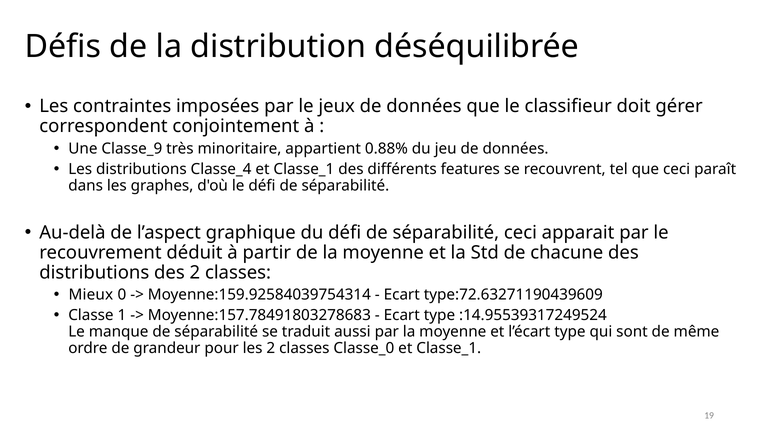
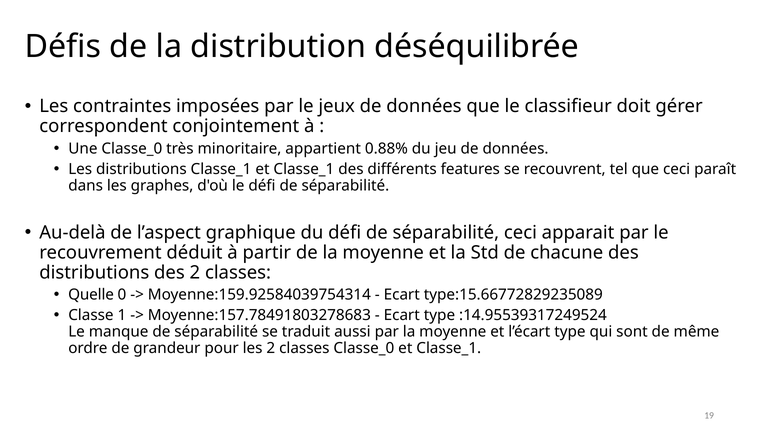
Une Classe_9: Classe_9 -> Classe_0
distributions Classe_4: Classe_4 -> Classe_1
Mieux: Mieux -> Quelle
type:72.63271190439609: type:72.63271190439609 -> type:15.66772829235089
